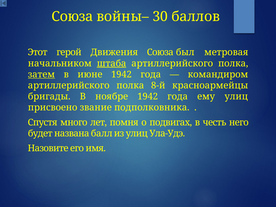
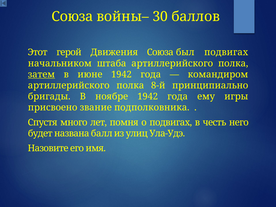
был метровая: метровая -> подвигах
штаба underline: present -> none
красноармейцы: красноармейцы -> принципиально
ему улиц: улиц -> игры
